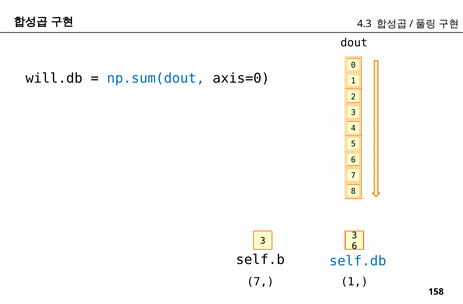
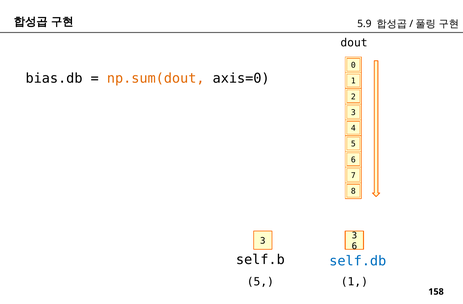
4.3: 4.3 -> 5.9
will.db: will.db -> bias.db
np.sum(dout colour: blue -> orange
7 at (260, 282): 7 -> 5
